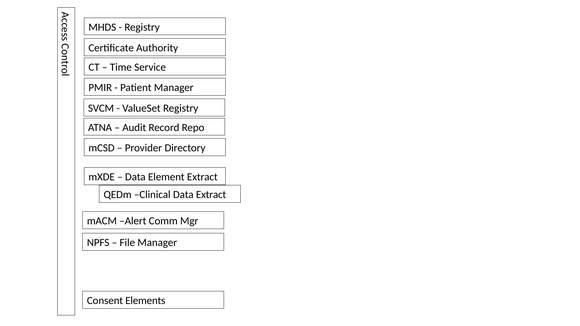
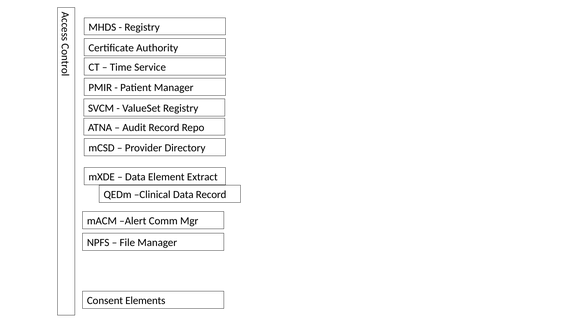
Data Extract: Extract -> Record
